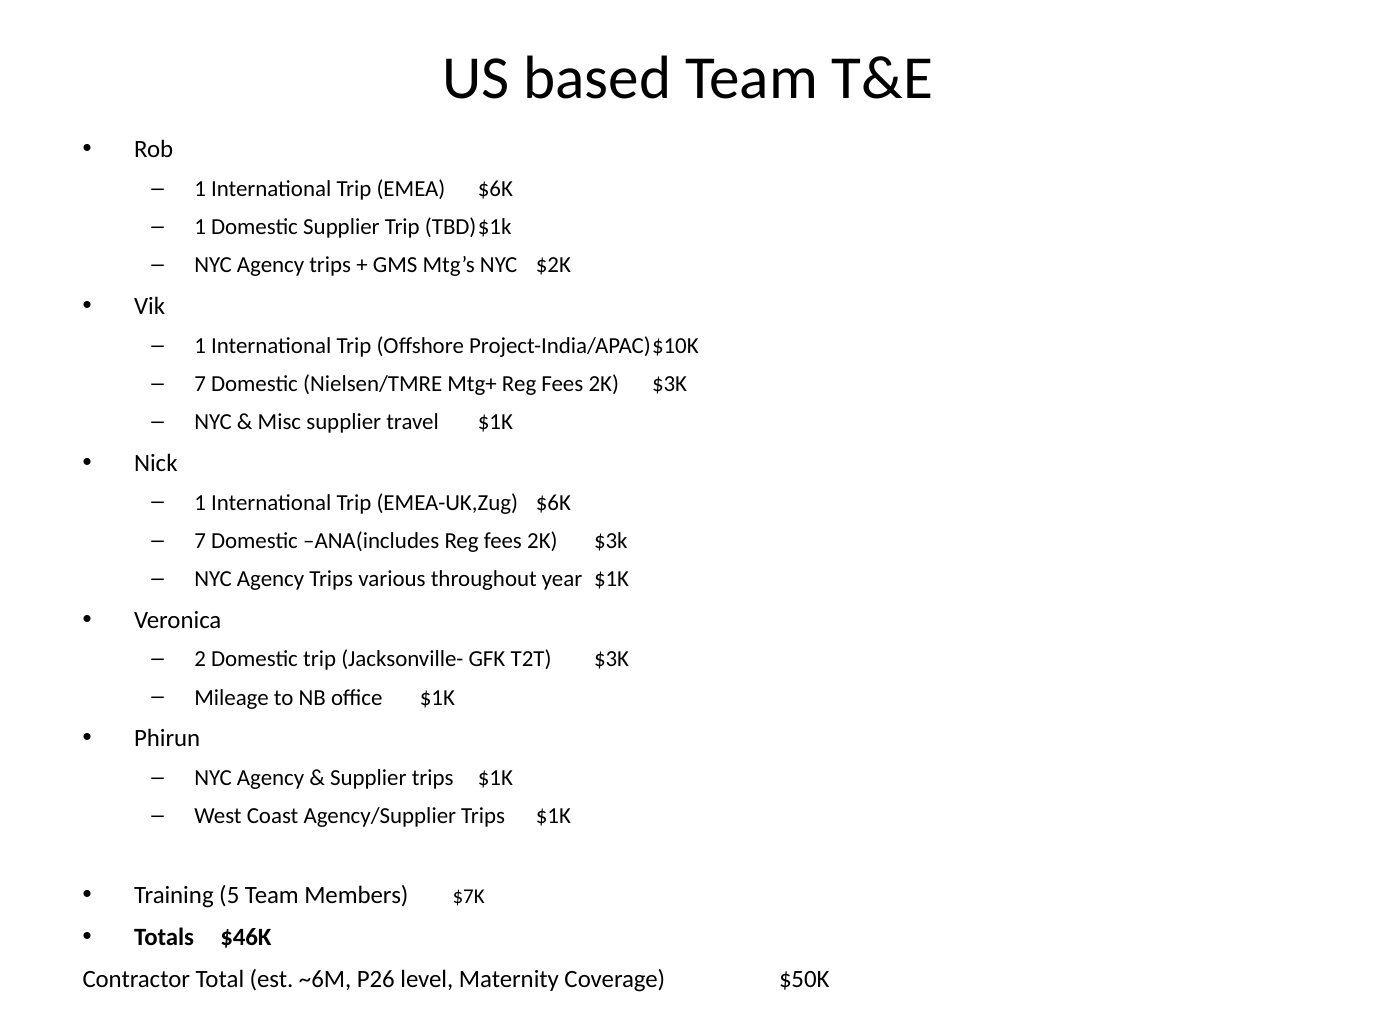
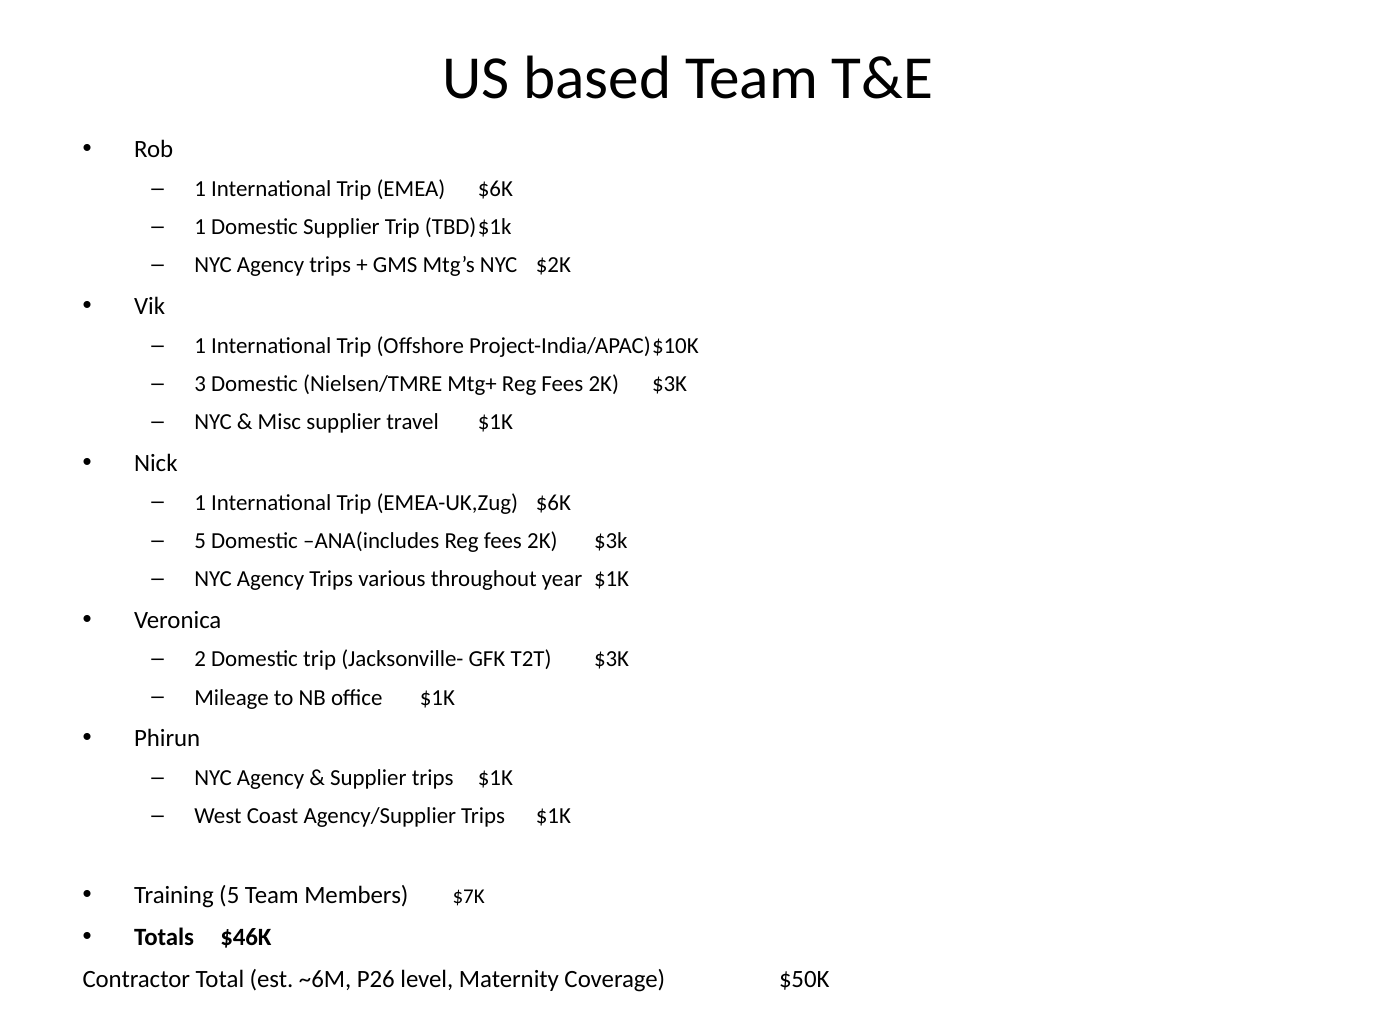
7 at (200, 384): 7 -> 3
7 at (200, 541): 7 -> 5
